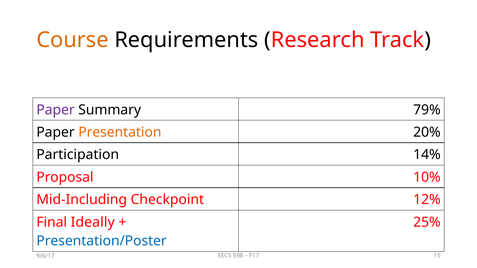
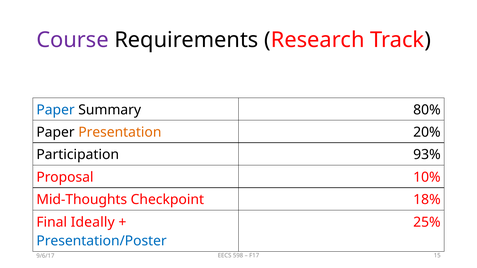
Course colour: orange -> purple
Paper at (56, 110) colour: purple -> blue
79%: 79% -> 80%
14%: 14% -> 93%
Mid-Including: Mid-Including -> Mid-Thoughts
12%: 12% -> 18%
